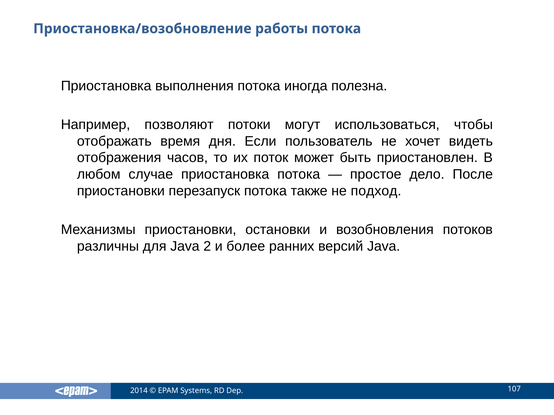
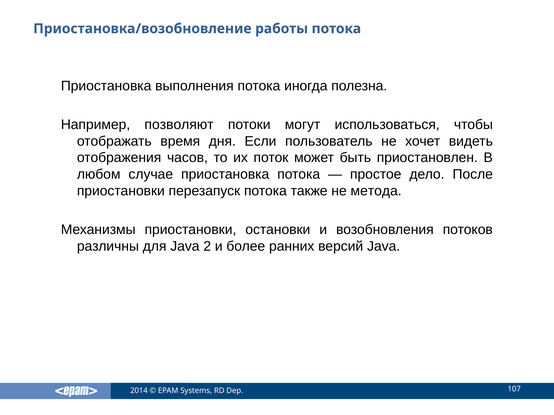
подход: подход -> метода
